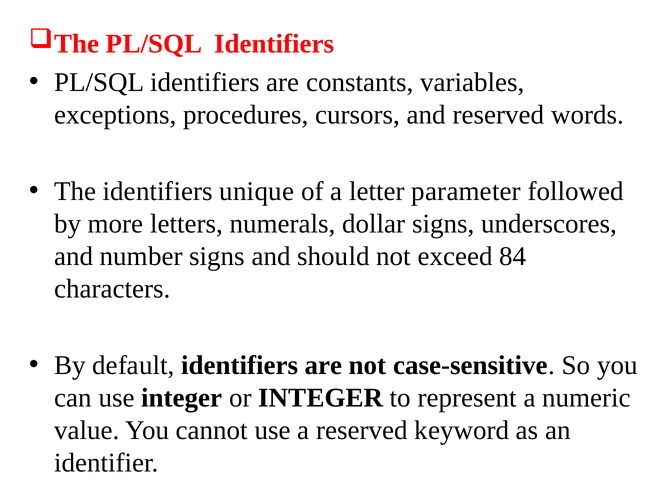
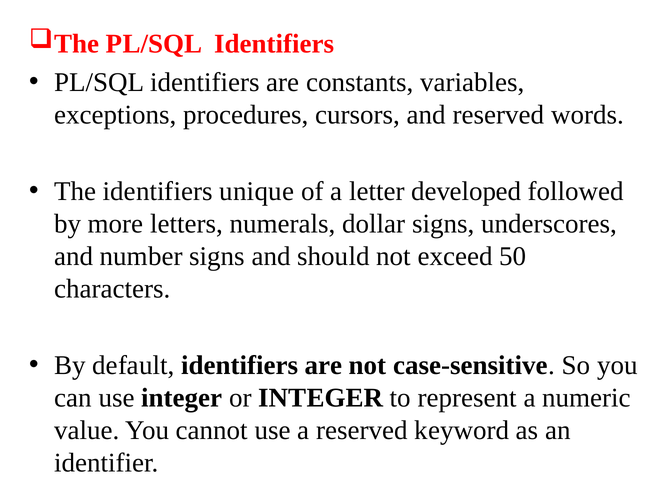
parameter: parameter -> developed
84: 84 -> 50
